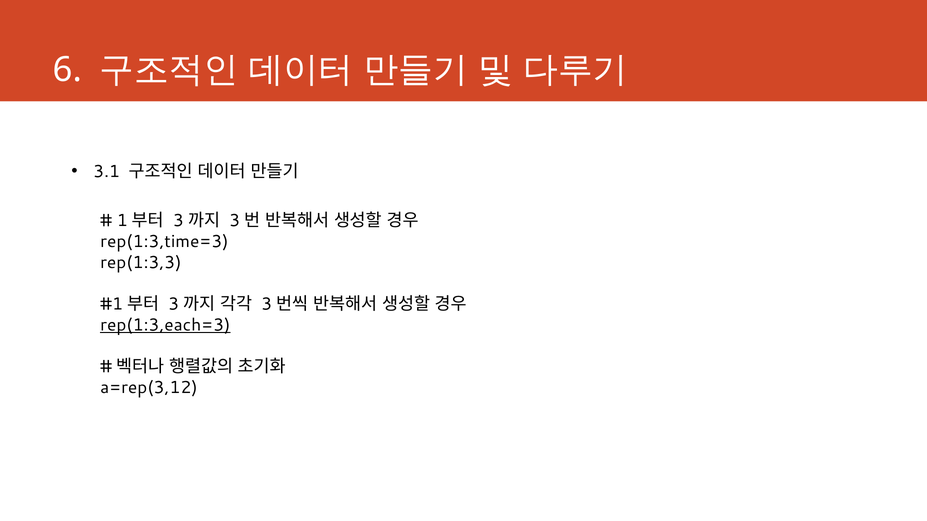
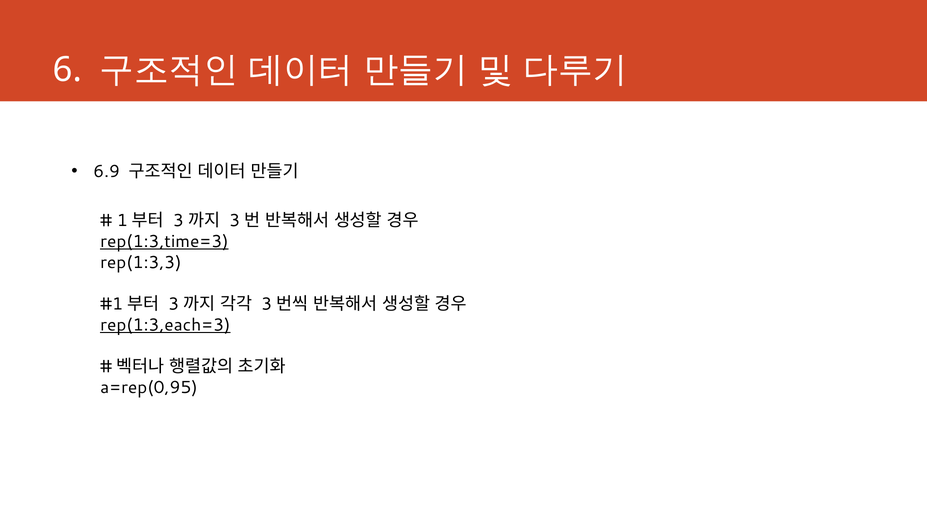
3.1: 3.1 -> 6.9
rep(1:3,time=3 underline: none -> present
a=rep(3,12: a=rep(3,12 -> a=rep(0,95
